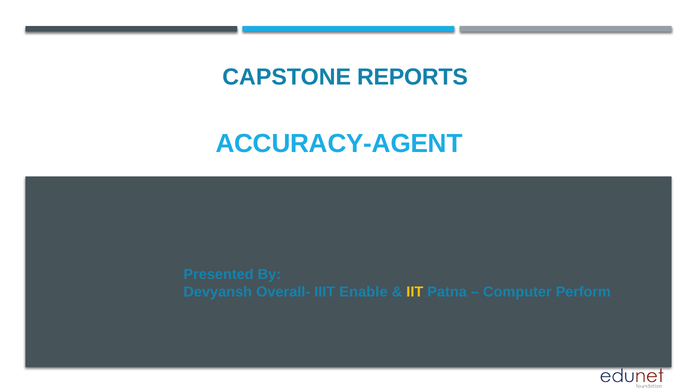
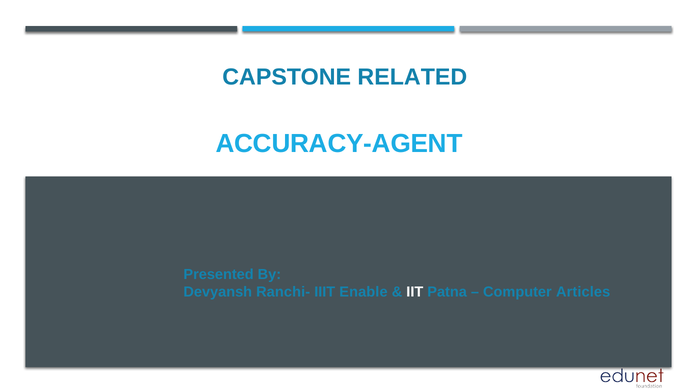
REPORTS: REPORTS -> RELATED
Overall-: Overall- -> Ranchi-
IIT colour: yellow -> white
Perform: Perform -> Articles
